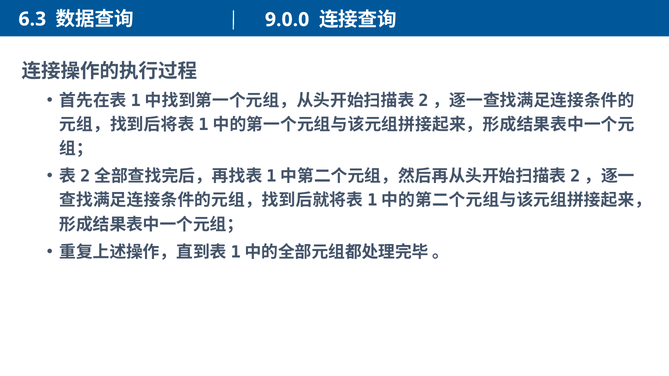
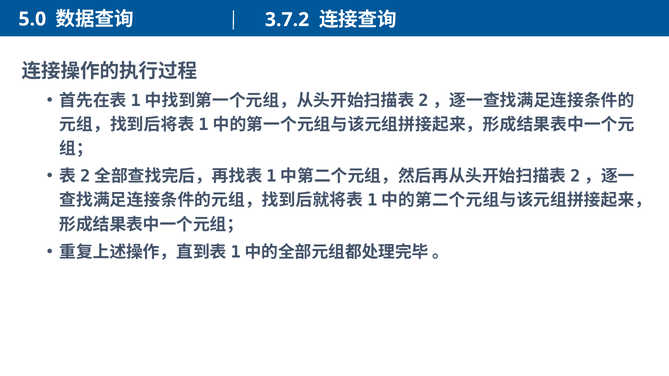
6.3: 6.3 -> 5.0
9.0.0: 9.0.0 -> 3.7.2
